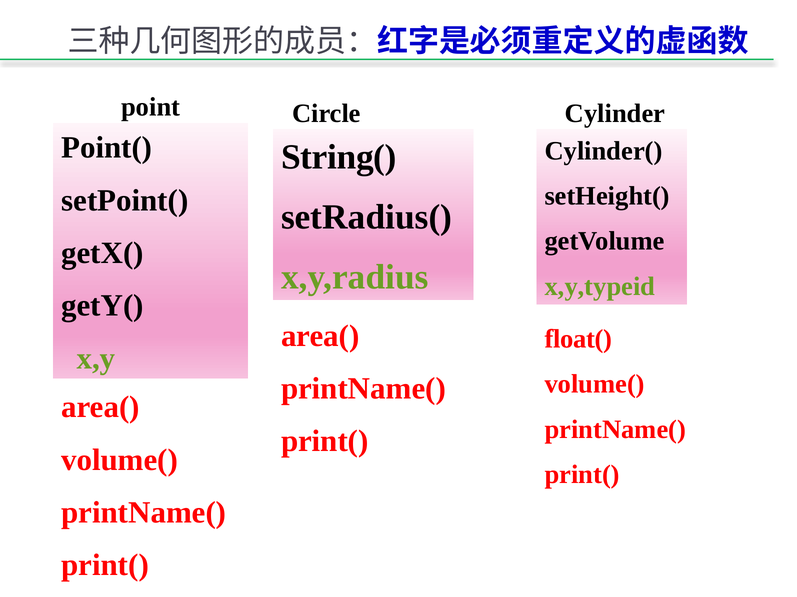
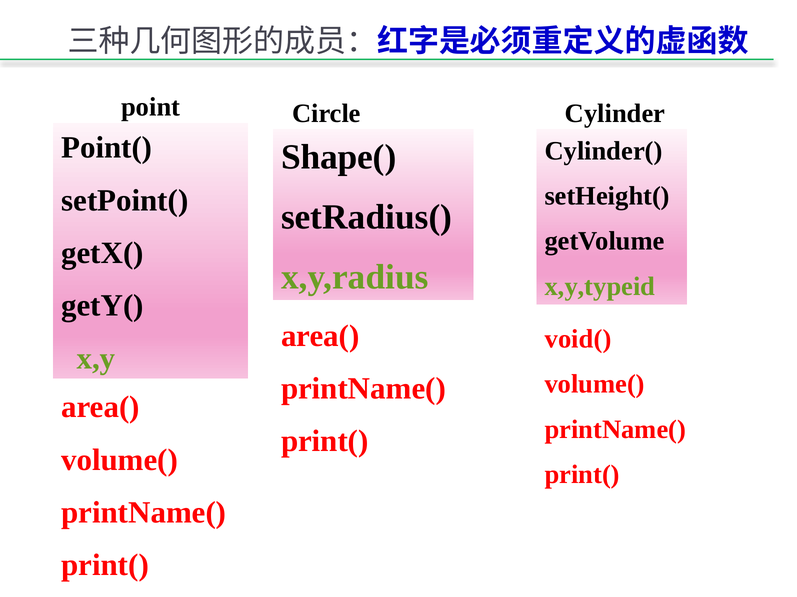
String(: String( -> Shape(
float(: float( -> void(
